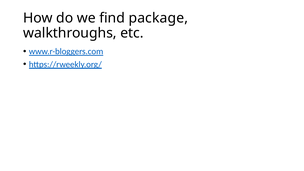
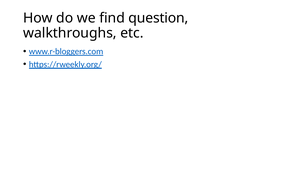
package: package -> question
